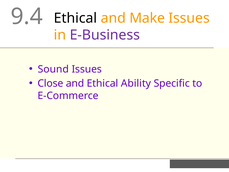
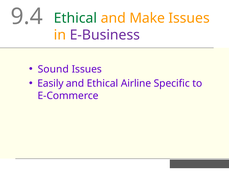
Ethical at (75, 18) colour: black -> green
Close: Close -> Easily
Ability: Ability -> Airline
